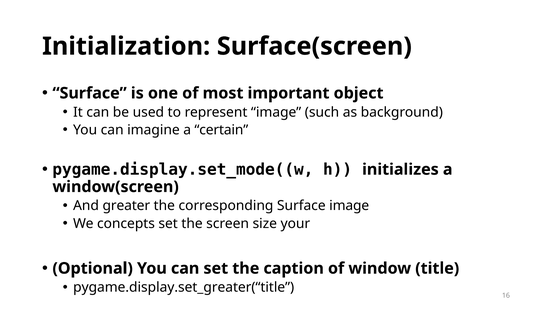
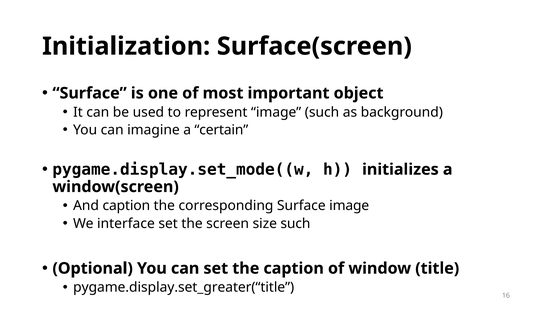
And greater: greater -> caption
concepts: concepts -> interface
size your: your -> such
